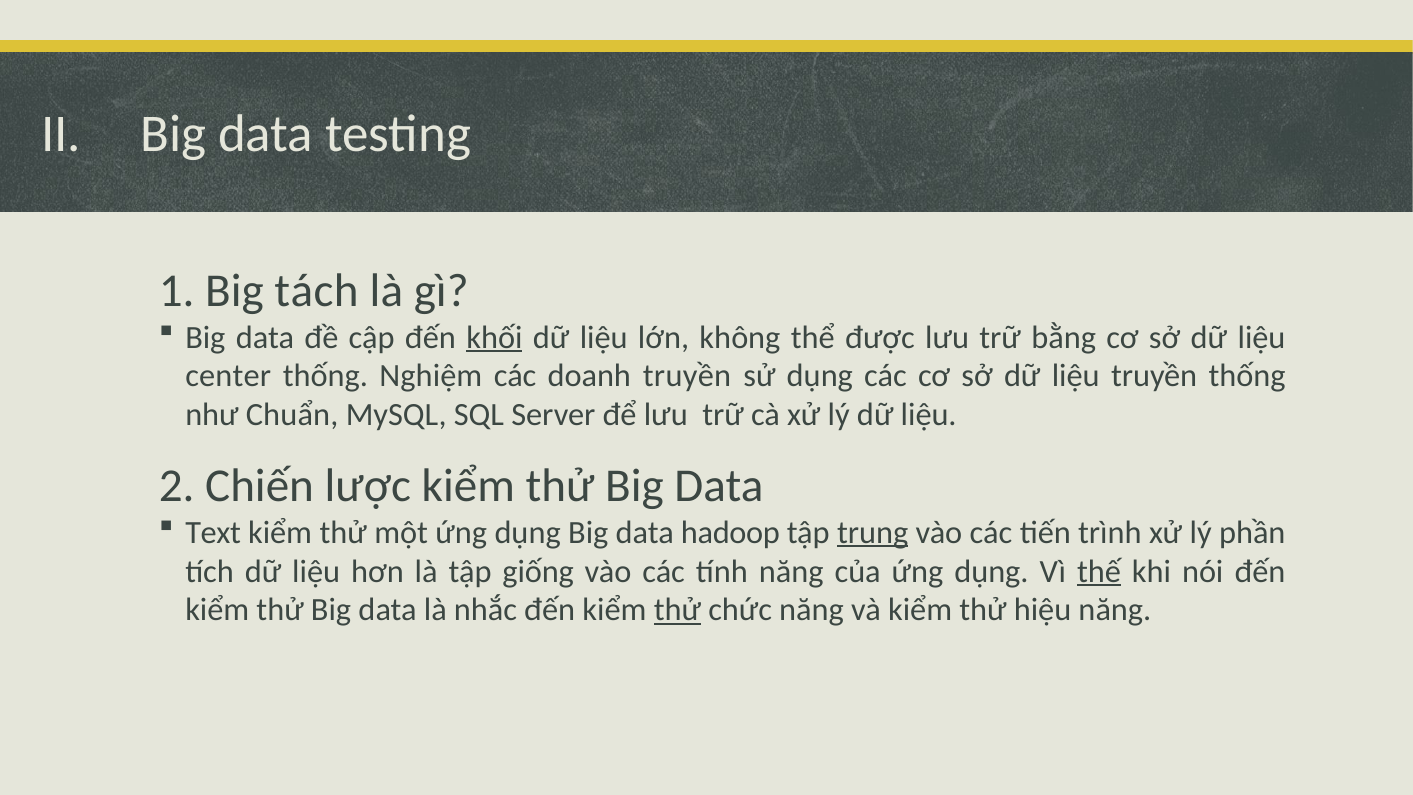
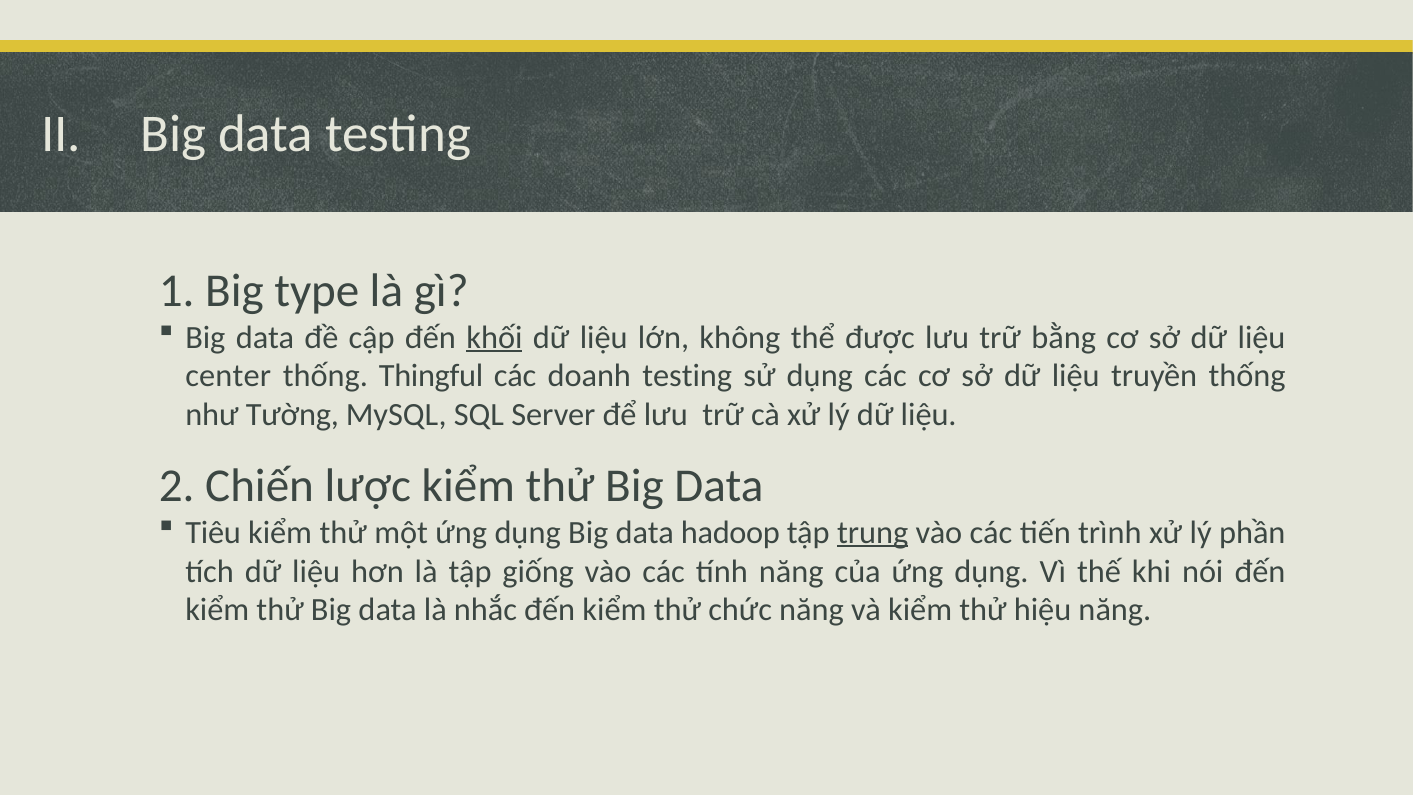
tách: tách -> type
Nghiệm: Nghiệm -> Thingful
doanh truyền: truyền -> testing
Chuẩn: Chuẩn -> Tường
Text: Text -> Tiêu
thế underline: present -> none
thử at (677, 610) underline: present -> none
